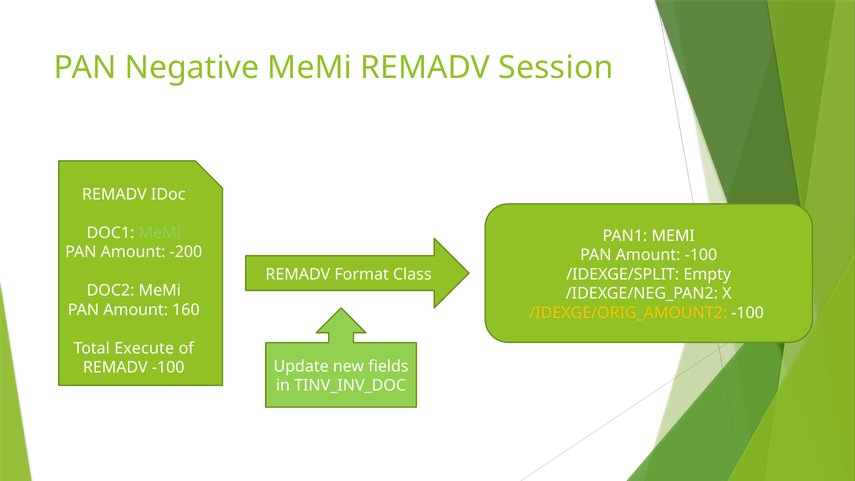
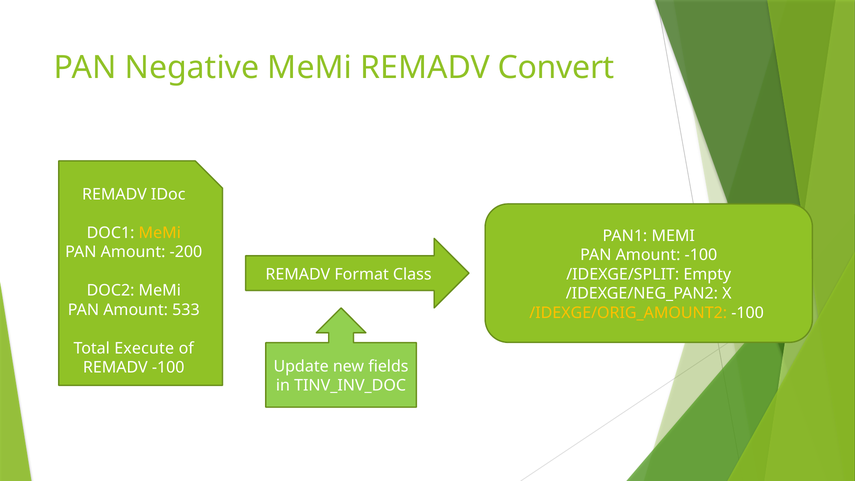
Session: Session -> Convert
MeMi at (160, 233) colour: light green -> yellow
160: 160 -> 533
